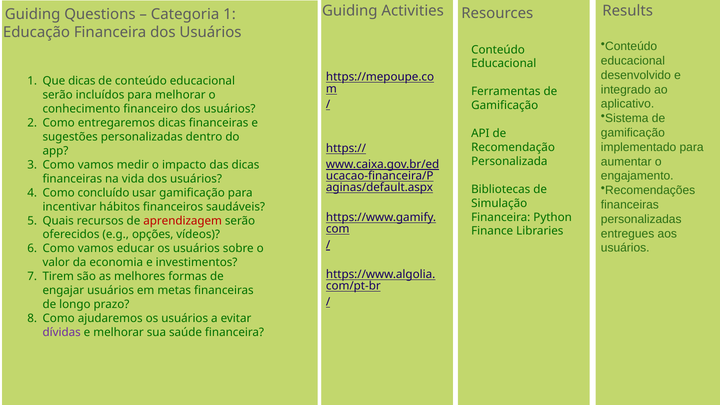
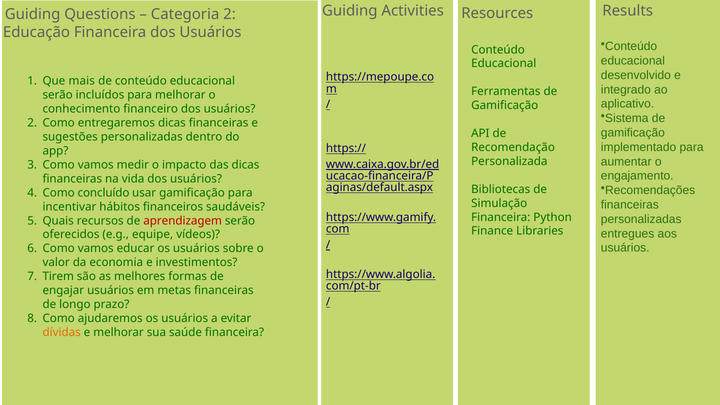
Categoria 1: 1 -> 2
Que dicas: dicas -> mais
opções: opções -> equipe
dívidas colour: purple -> orange
